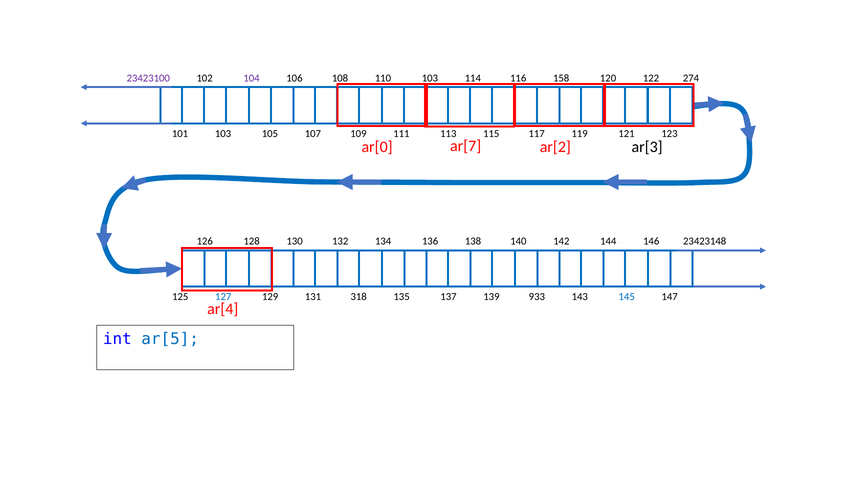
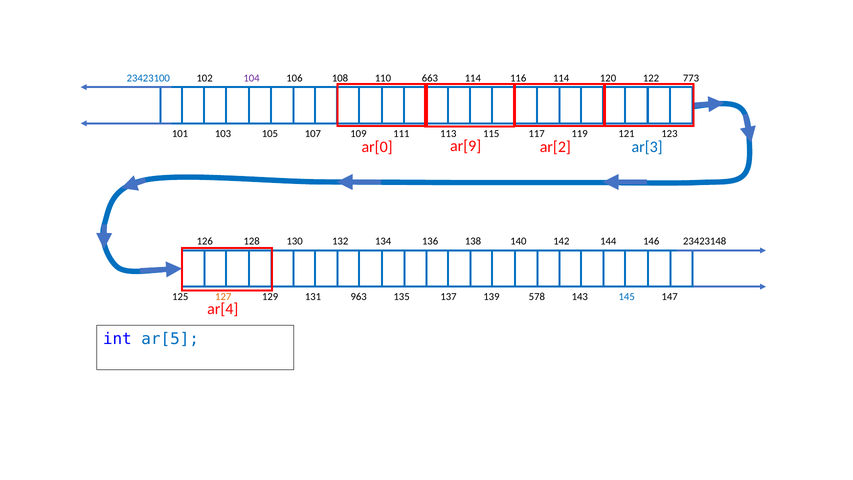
23423100 colour: purple -> blue
110 103: 103 -> 663
116 158: 158 -> 114
274: 274 -> 773
ar[7: ar[7 -> ar[9
ar[3 colour: black -> blue
127 colour: blue -> orange
318: 318 -> 963
933: 933 -> 578
